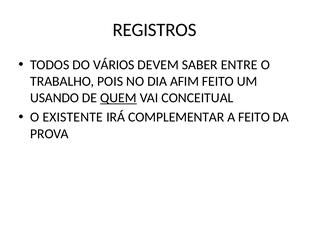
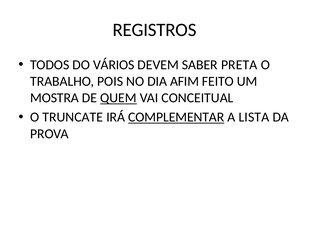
ENTRE: ENTRE -> PRETA
USANDO: USANDO -> MOSTRA
EXISTENTE: EXISTENTE -> TRUNCATE
COMPLEMENTAR underline: none -> present
A FEITO: FEITO -> LISTA
